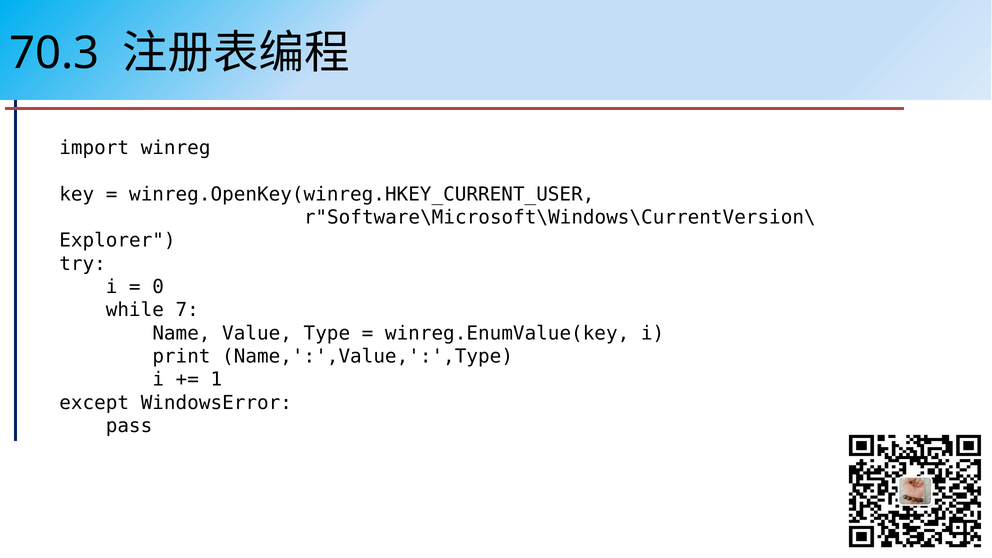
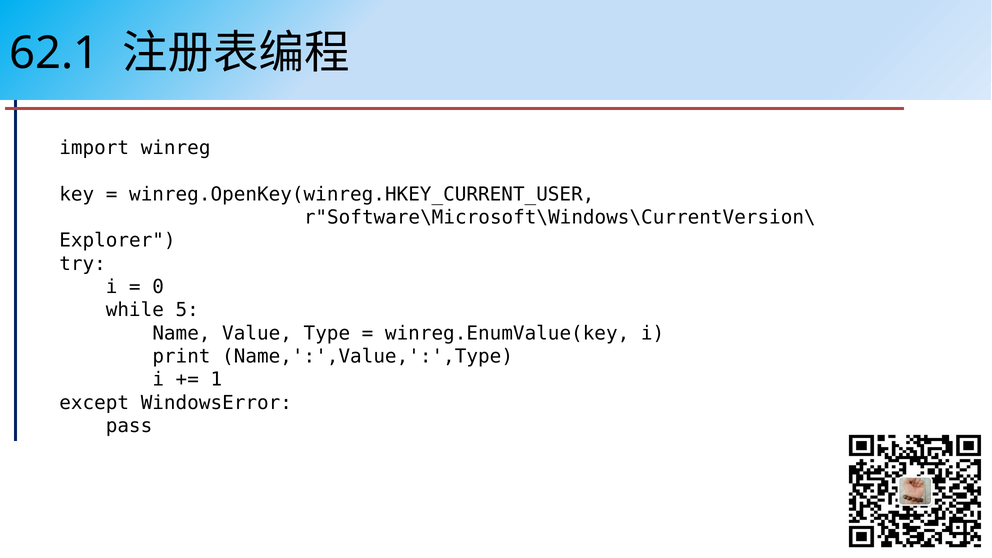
70.3: 70.3 -> 62.1
7: 7 -> 5
